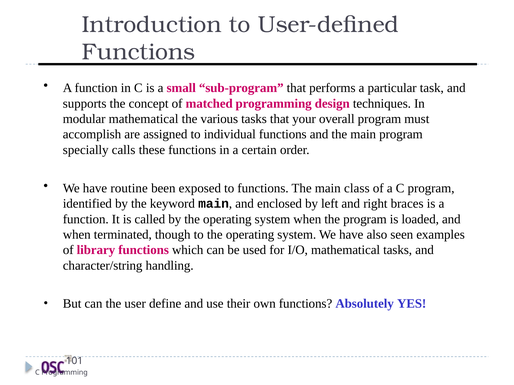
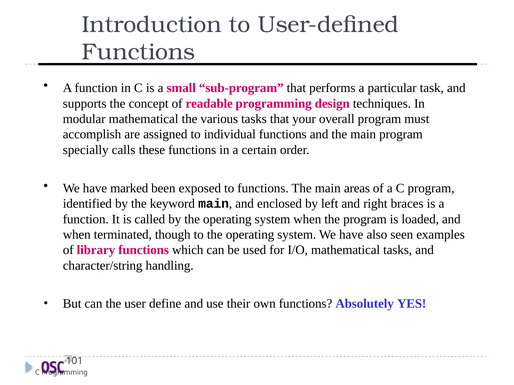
matched: matched -> readable
routine: routine -> marked
class: class -> areas
